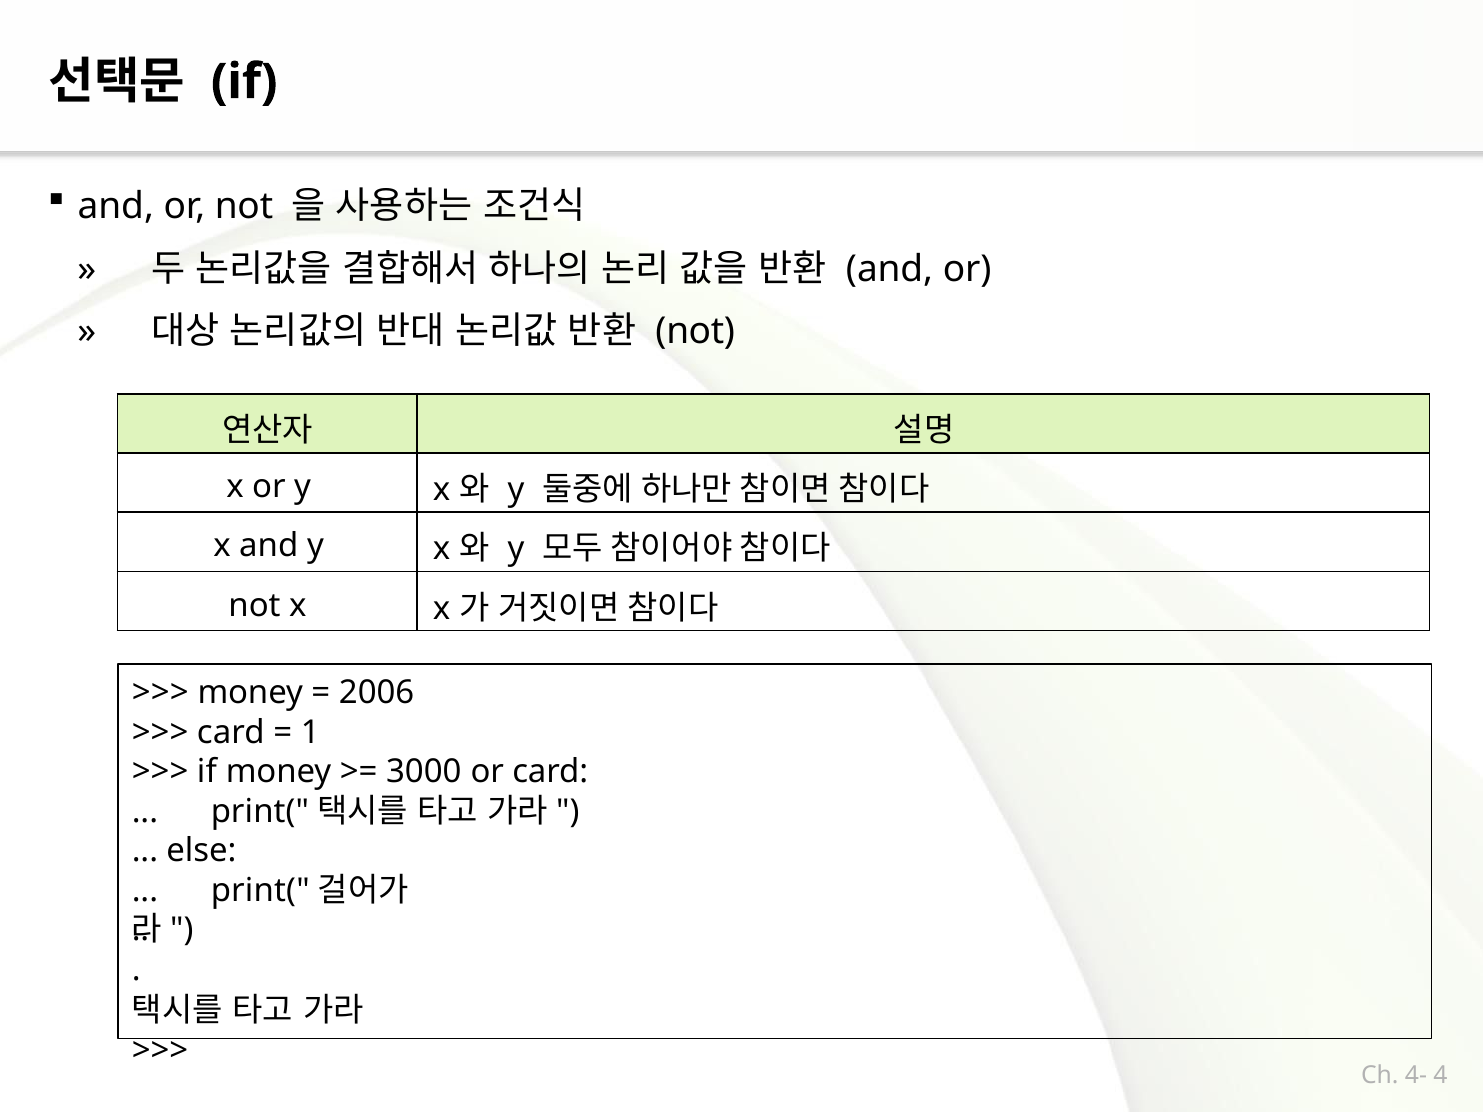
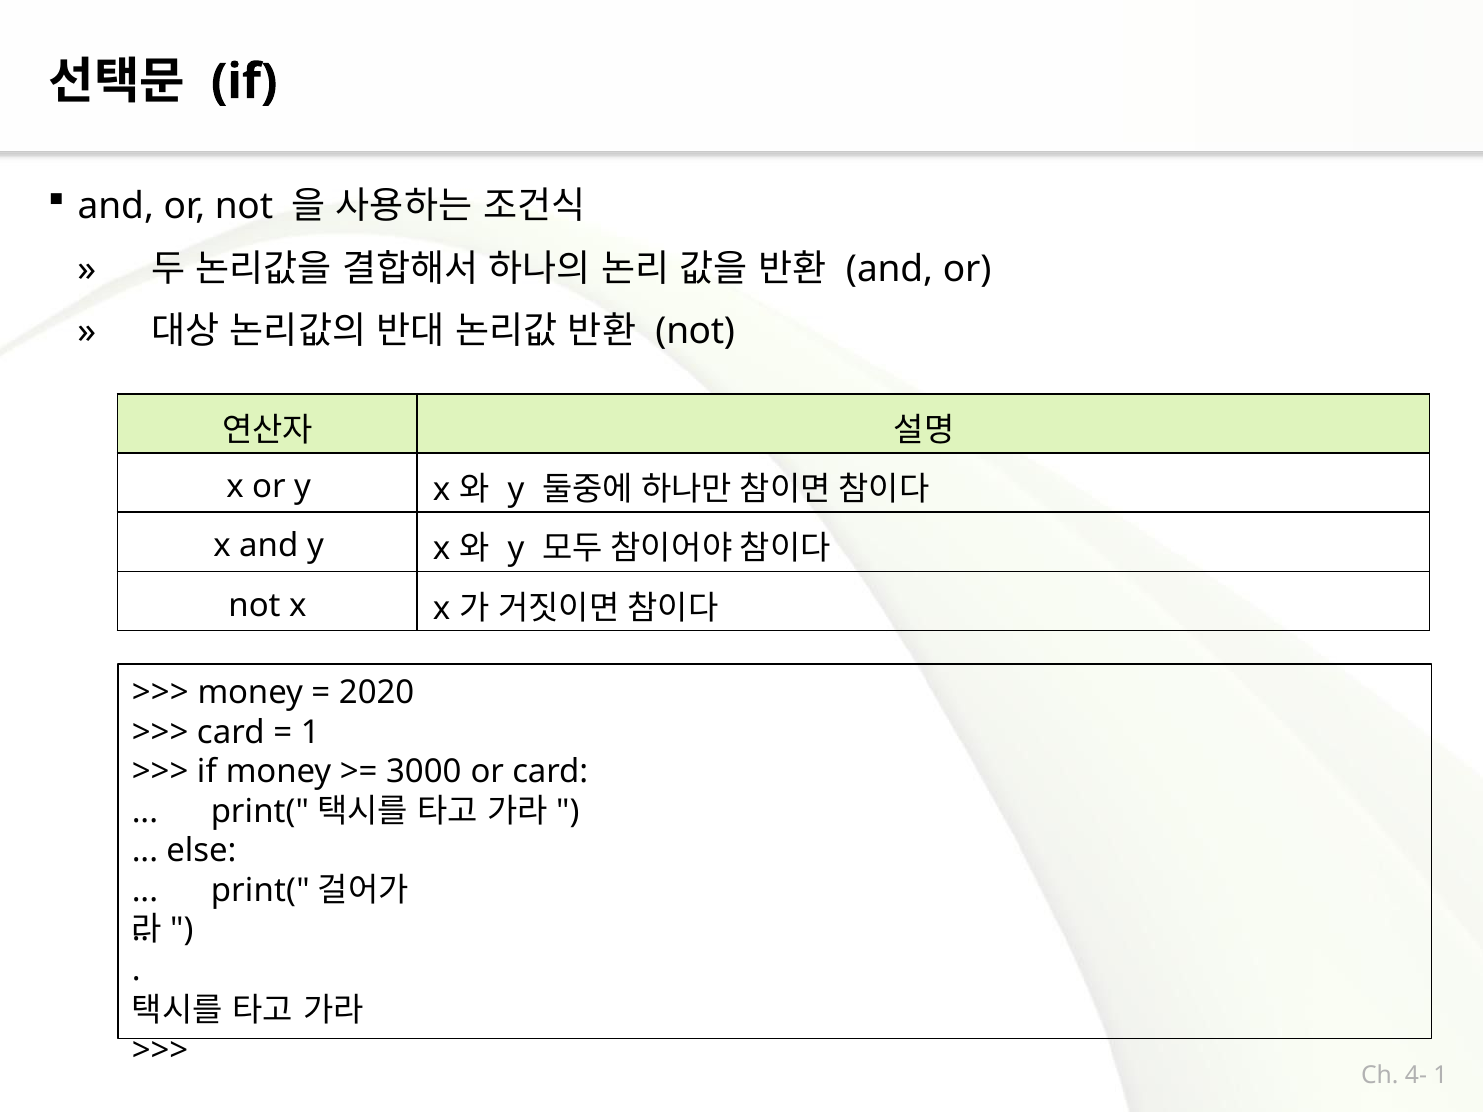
2006: 2006 -> 2020
4- 4: 4 -> 1
